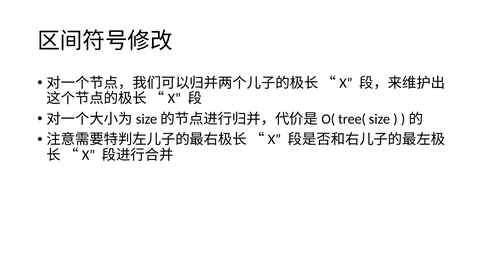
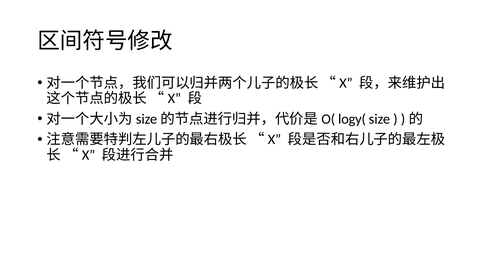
tree(: tree( -> logy(
